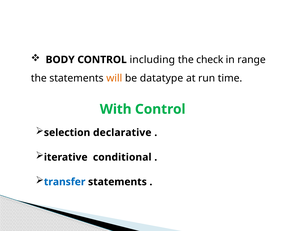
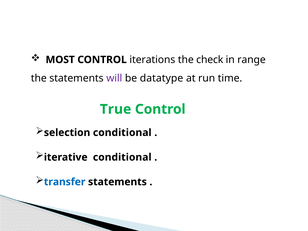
BODY: BODY -> MOST
including: including -> iterations
will colour: orange -> purple
With: With -> True
selection declarative: declarative -> conditional
